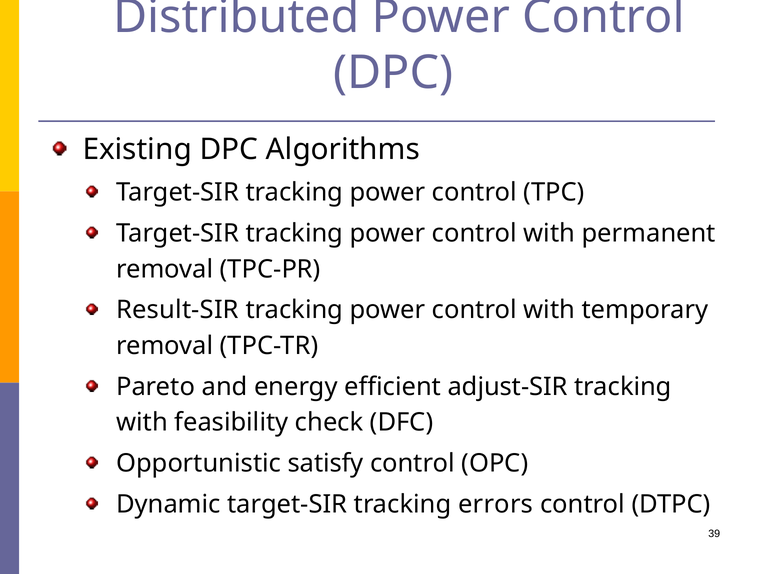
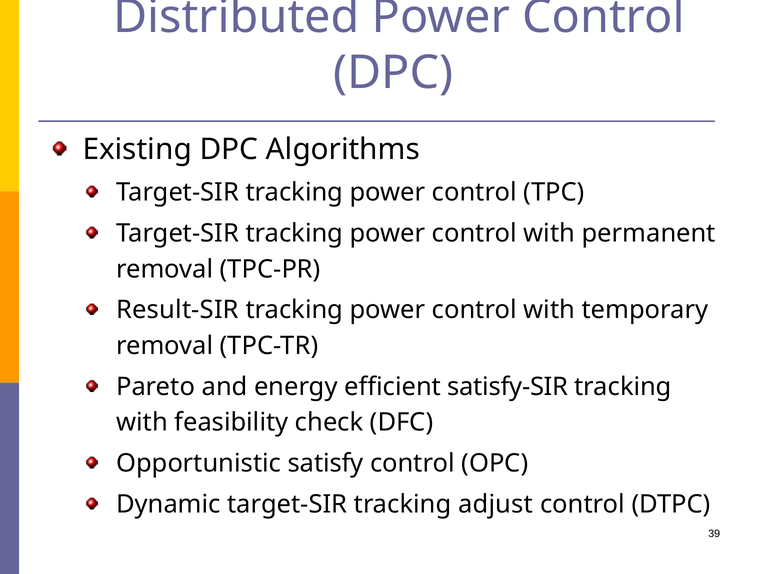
adjust-SIR: adjust-SIR -> satisfy-SIR
errors: errors -> adjust
